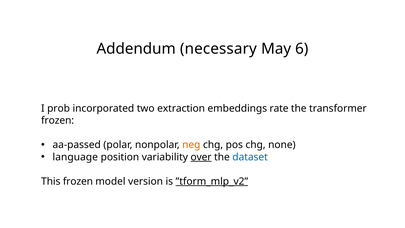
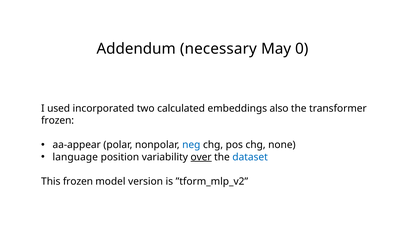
6: 6 -> 0
prob: prob -> used
extraction: extraction -> calculated
rate: rate -> also
aa-passed: aa-passed -> aa-appear
neg colour: orange -> blue
”tform_mlp_v2 underline: present -> none
